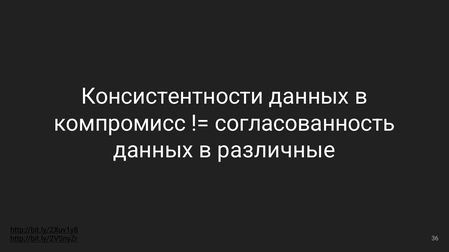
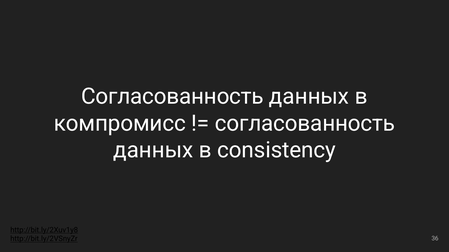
Консистентности at (172, 97): Консистентности -> Согласованность
различные: различные -> consistency
